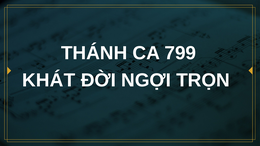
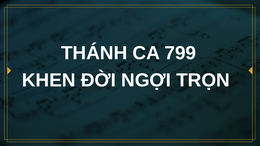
KHÁT: KHÁT -> KHEN
